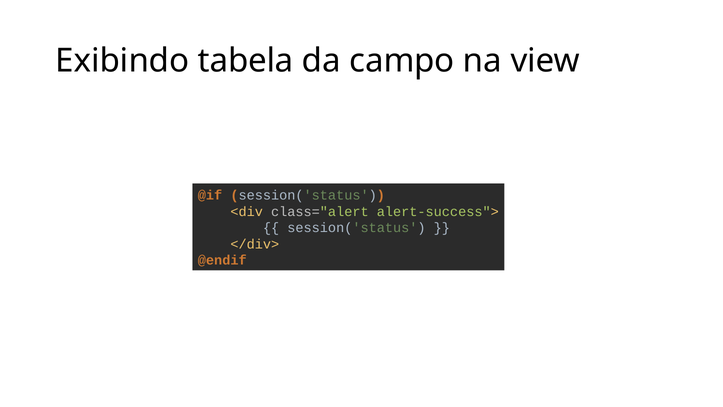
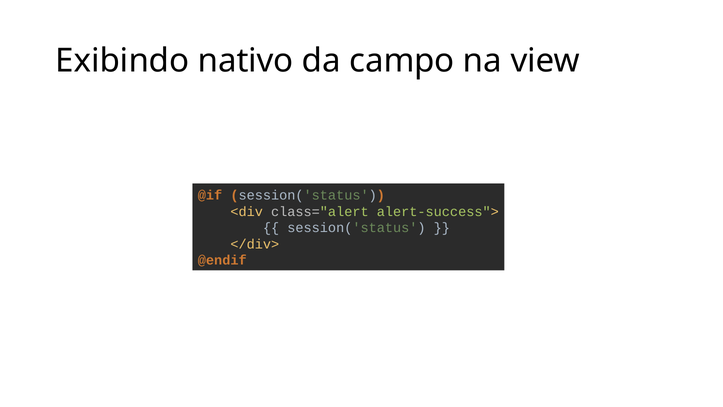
tabela: tabela -> nativo
